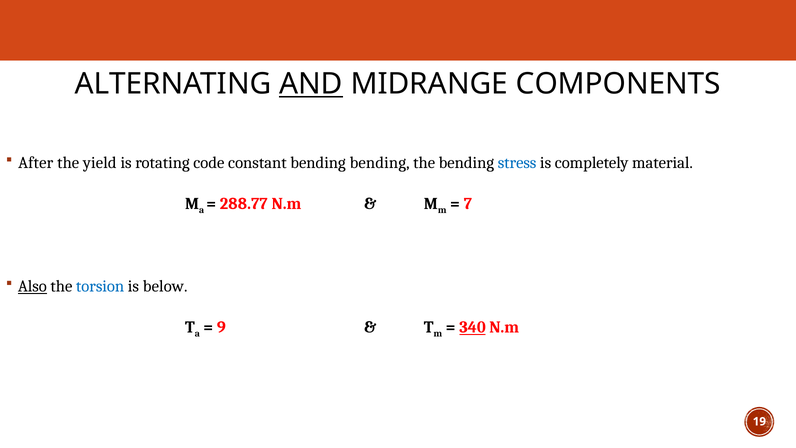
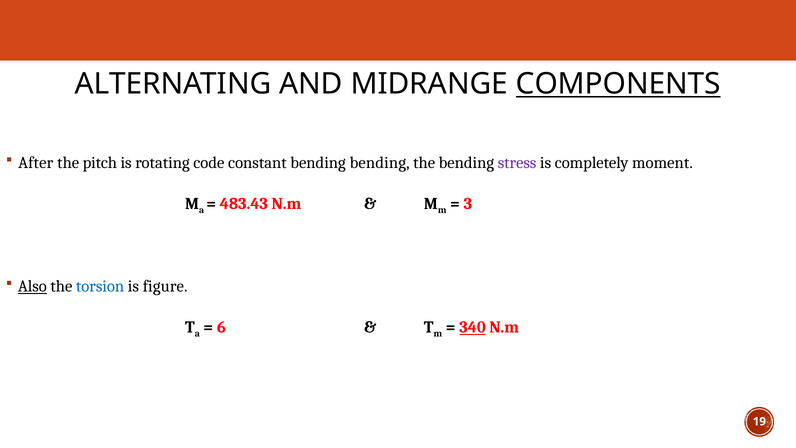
AND underline: present -> none
COMPONENTS underline: none -> present
yield: yield -> pitch
stress colour: blue -> purple
material: material -> moment
288.77: 288.77 -> 483.43
7: 7 -> 3
below: below -> figure
9: 9 -> 6
